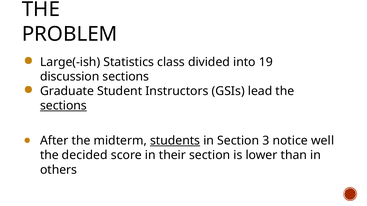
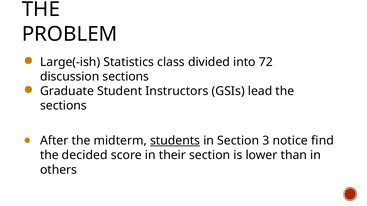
19: 19 -> 72
sections at (63, 106) underline: present -> none
well: well -> find
